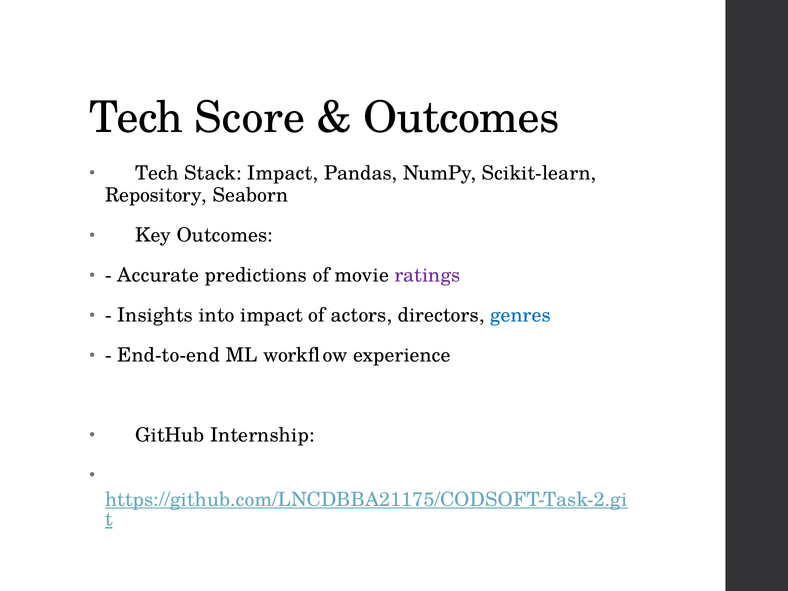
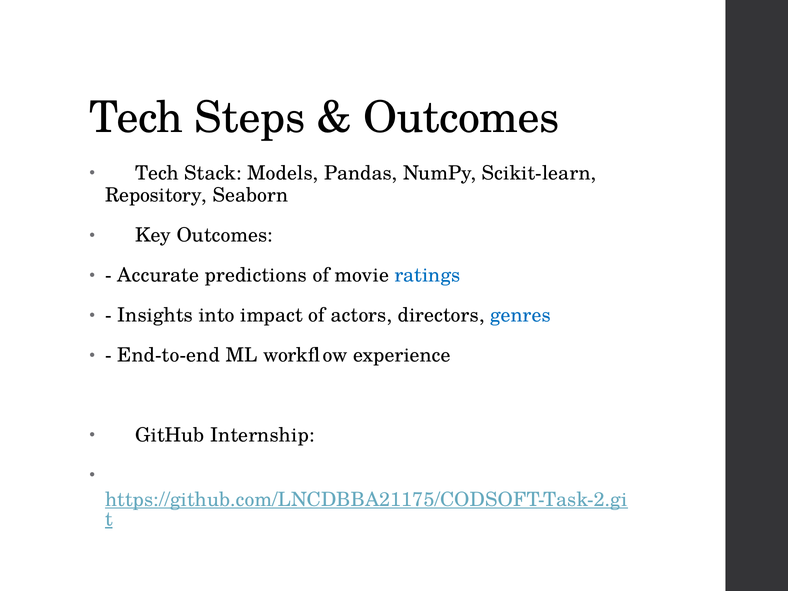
Score: Score -> Steps
Stack Impact: Impact -> Models
ratings colour: purple -> blue
